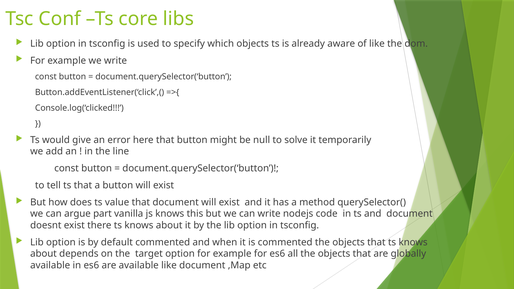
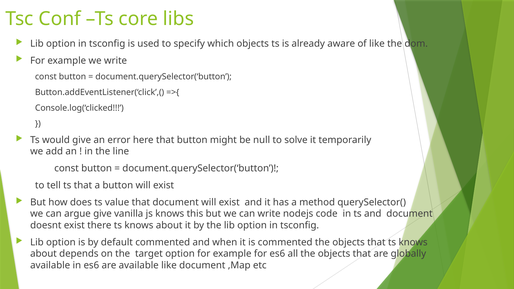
argue part: part -> give
